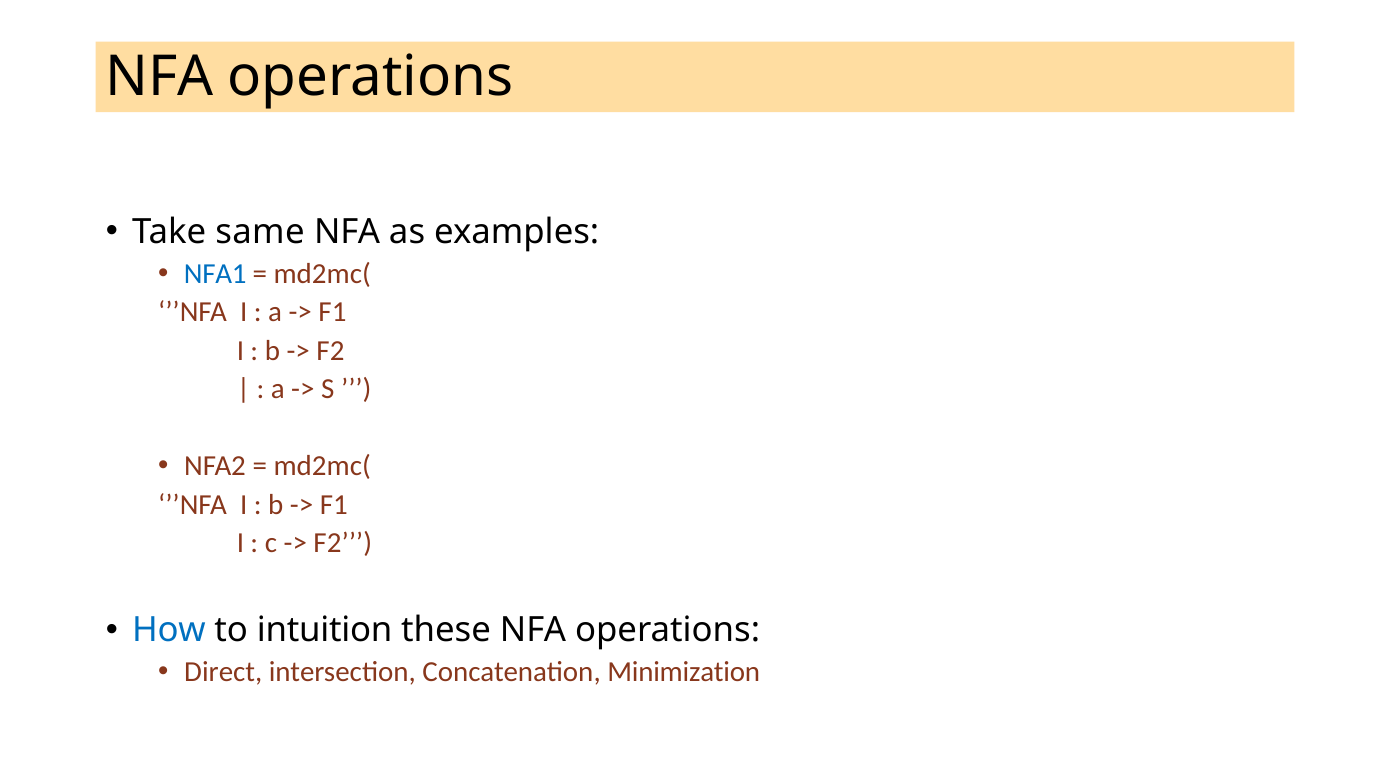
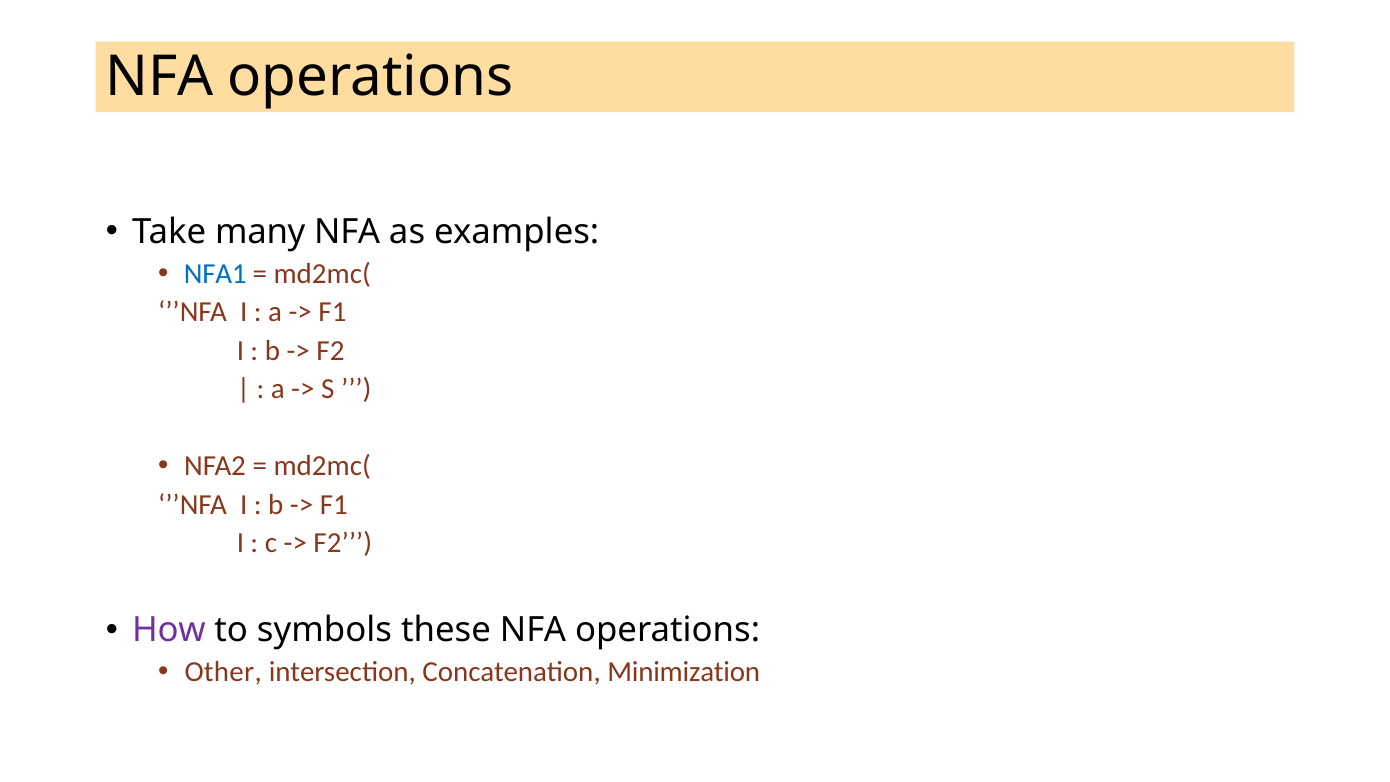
same: same -> many
How colour: blue -> purple
intuition: intuition -> symbols
Direct: Direct -> Other
